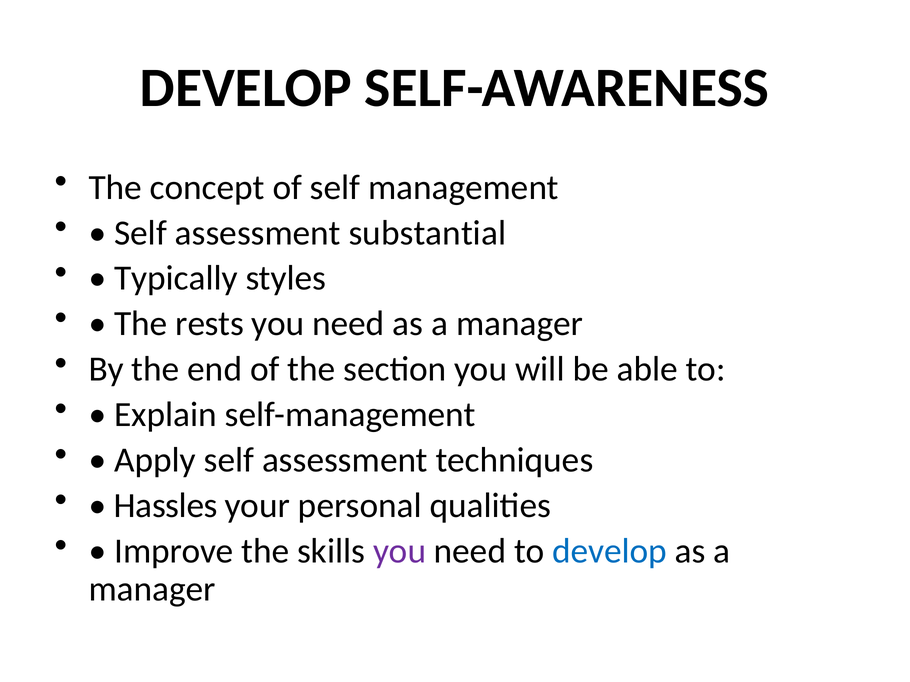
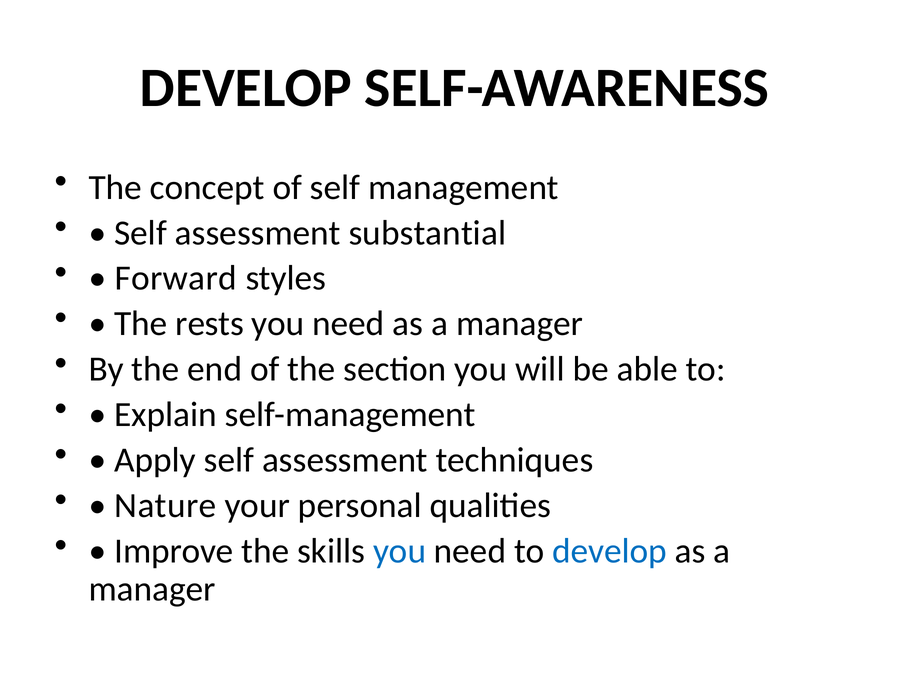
Typically: Typically -> Forward
Hassles: Hassles -> Nature
you at (400, 552) colour: purple -> blue
